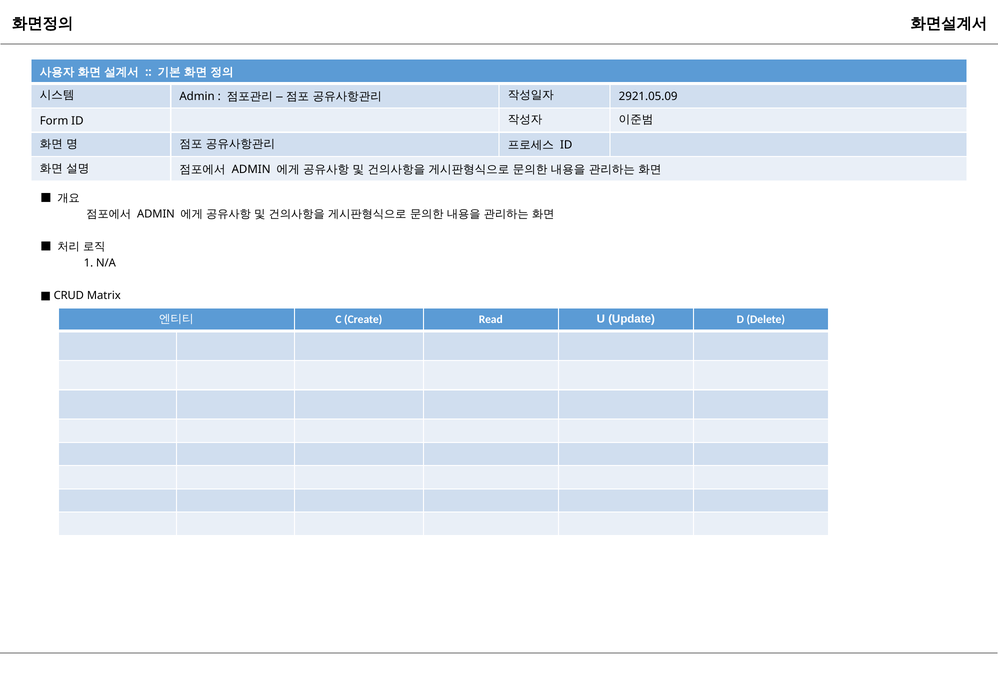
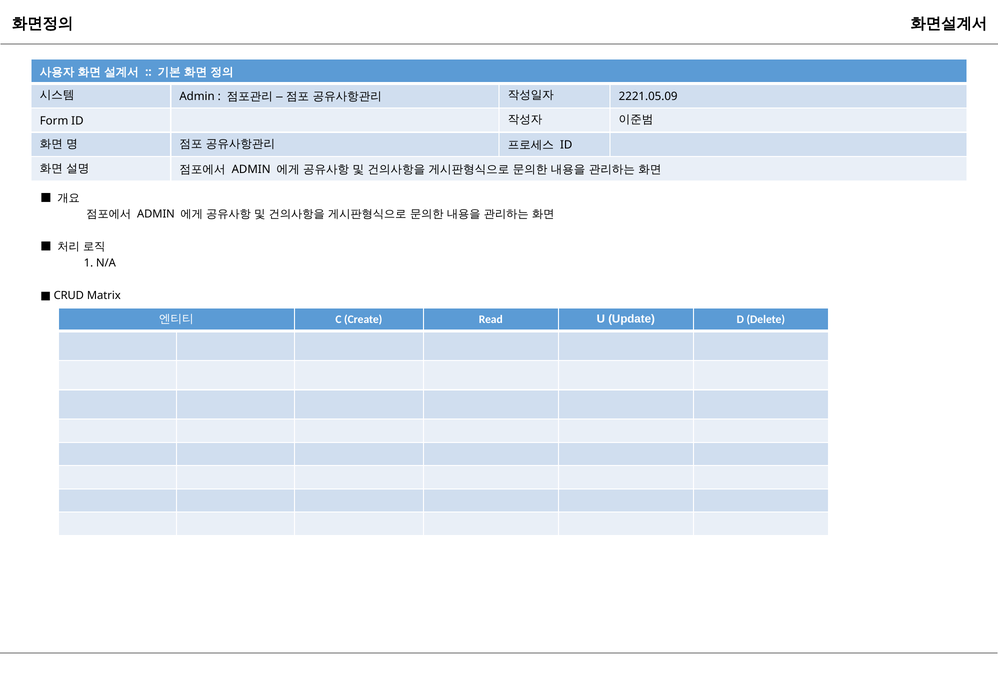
2921.05.09: 2921.05.09 -> 2221.05.09
